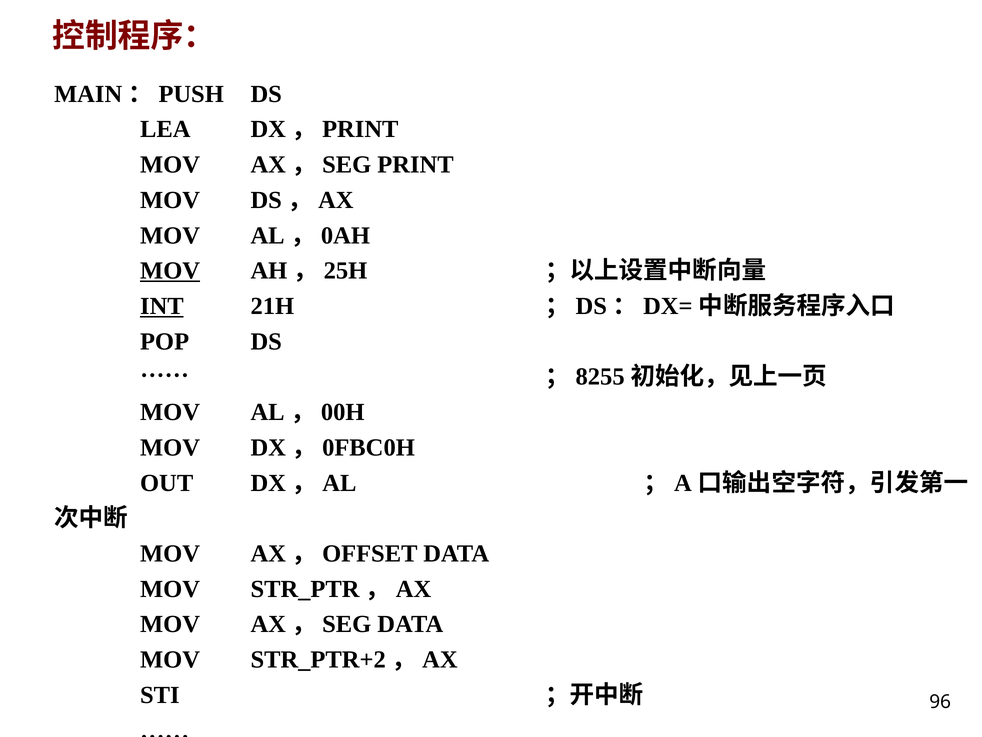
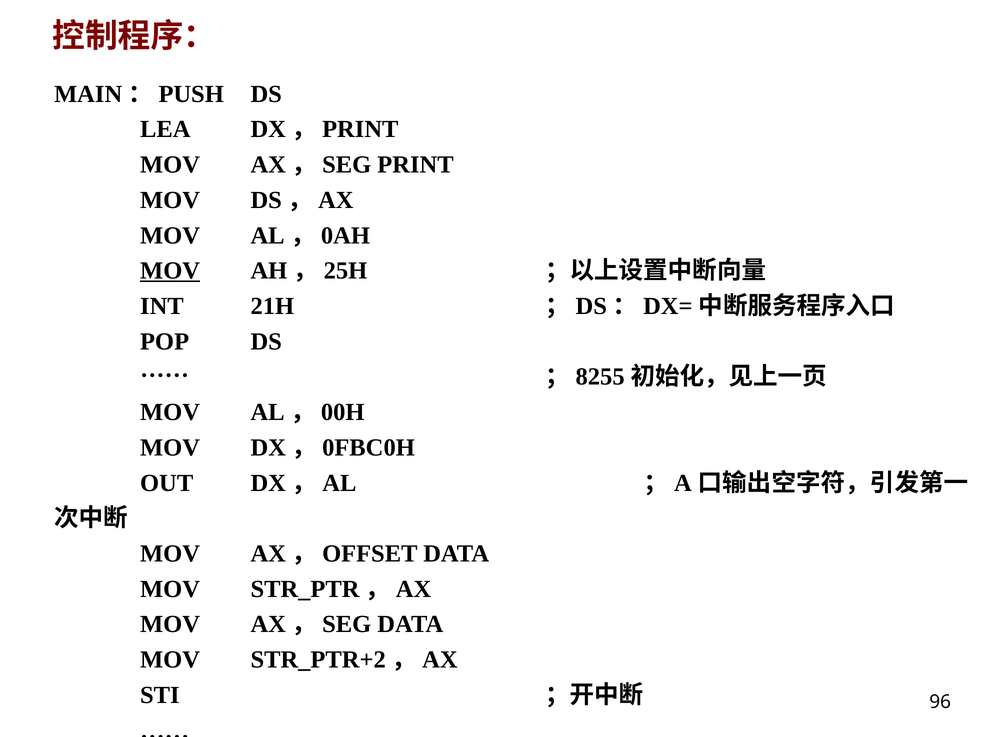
INT underline: present -> none
